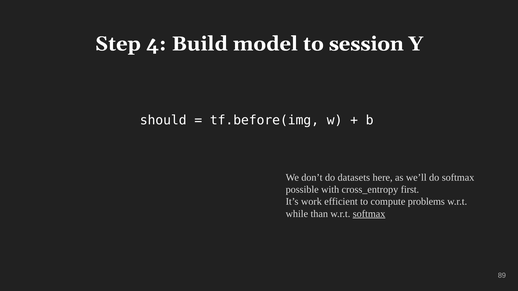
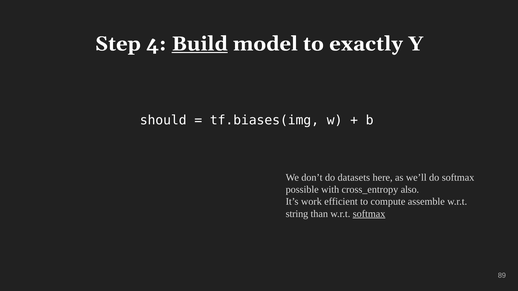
Build underline: none -> present
session: session -> exactly
tf.before(img: tf.before(img -> tf.biases(img
first: first -> also
problems: problems -> assemble
while: while -> string
